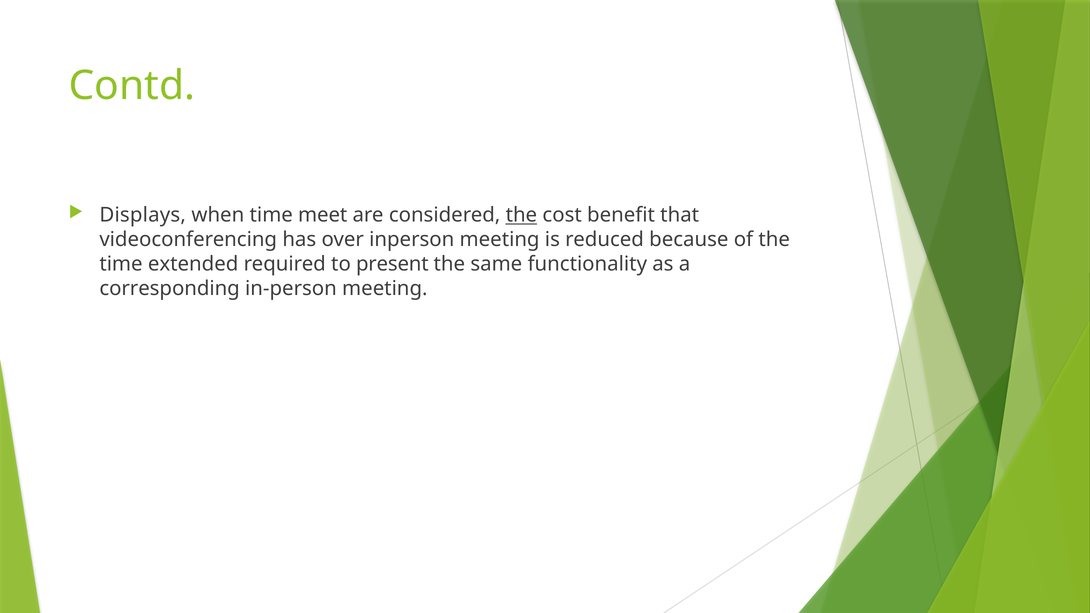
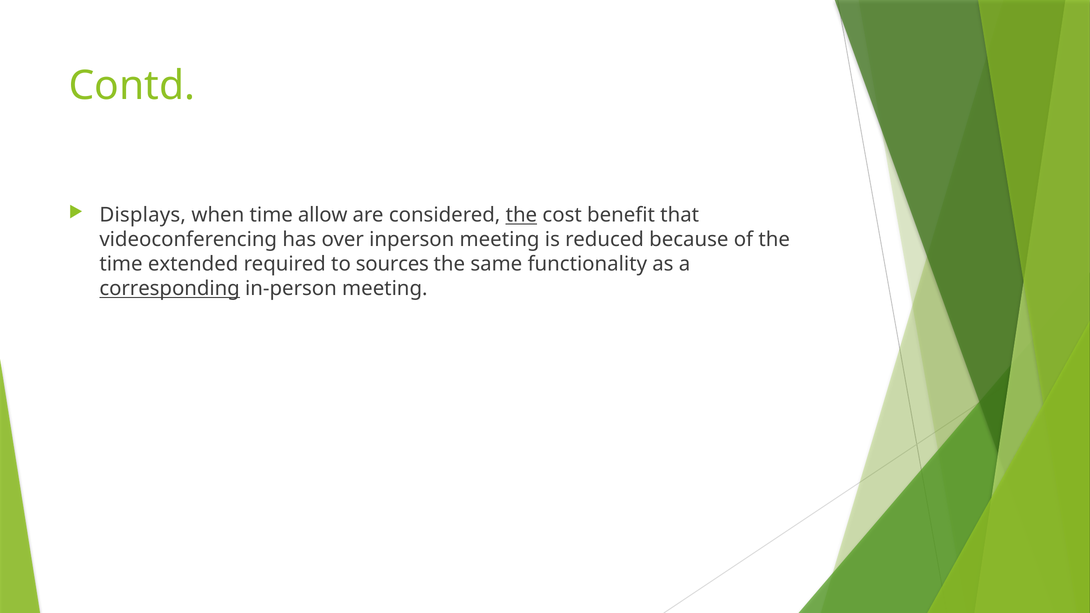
meet: meet -> allow
present: present -> sources
corresponding underline: none -> present
